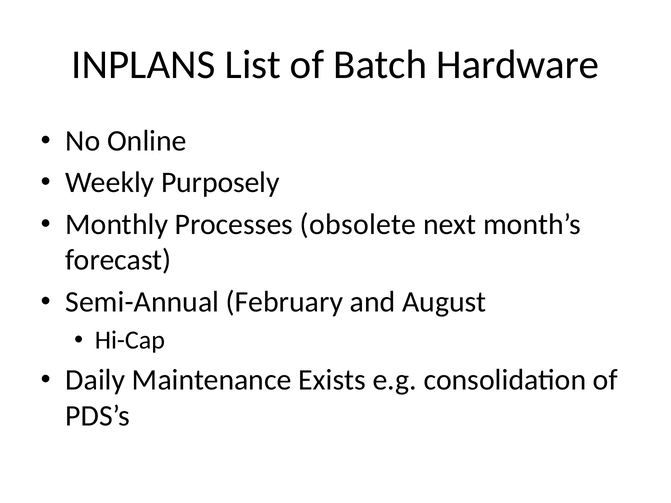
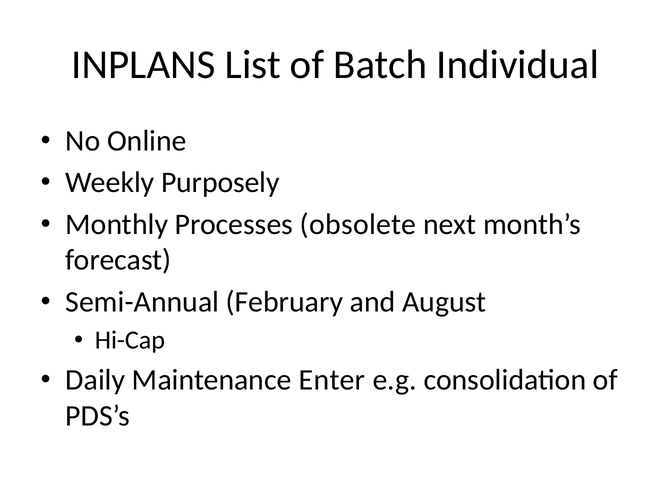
Hardware: Hardware -> Individual
Exists: Exists -> Enter
